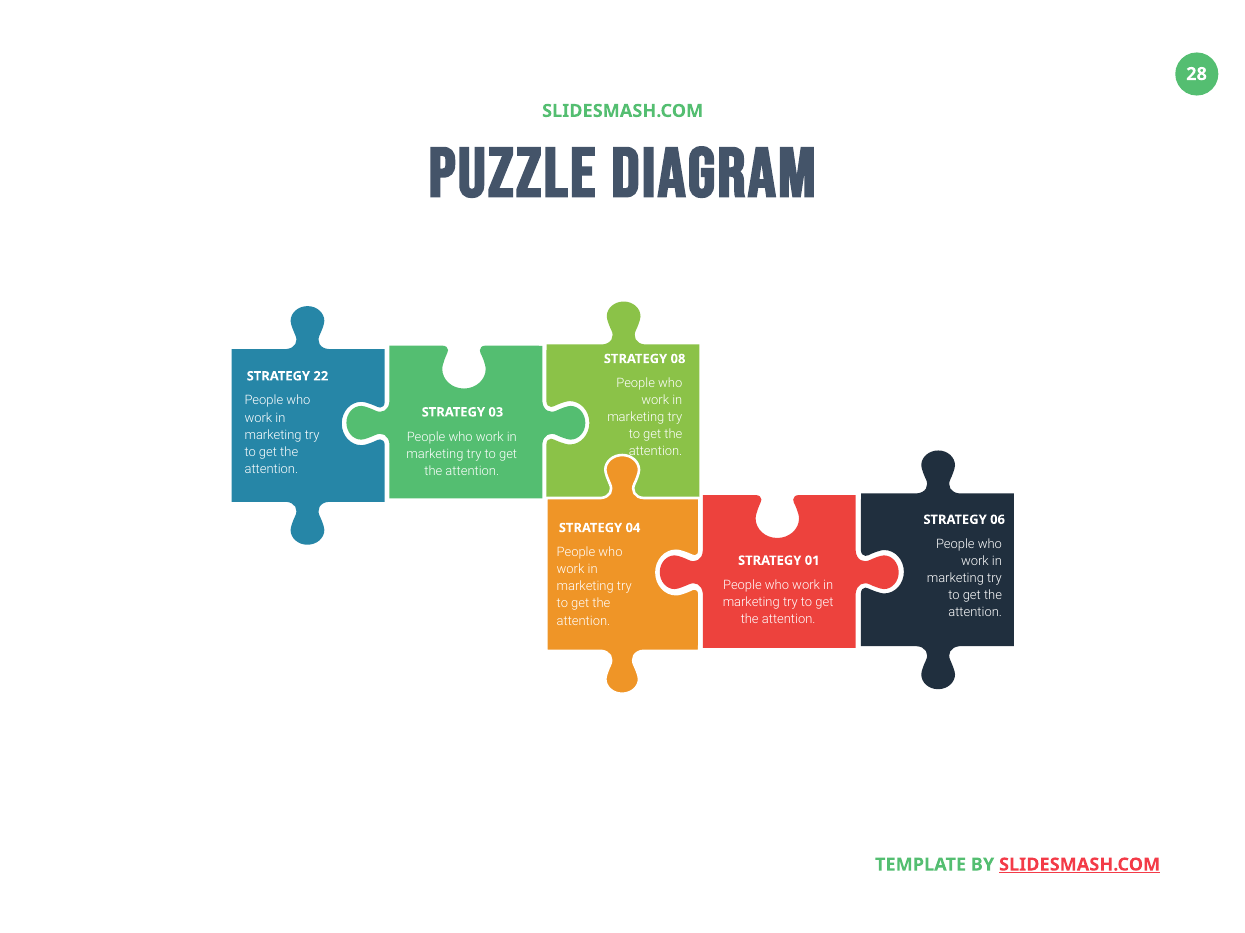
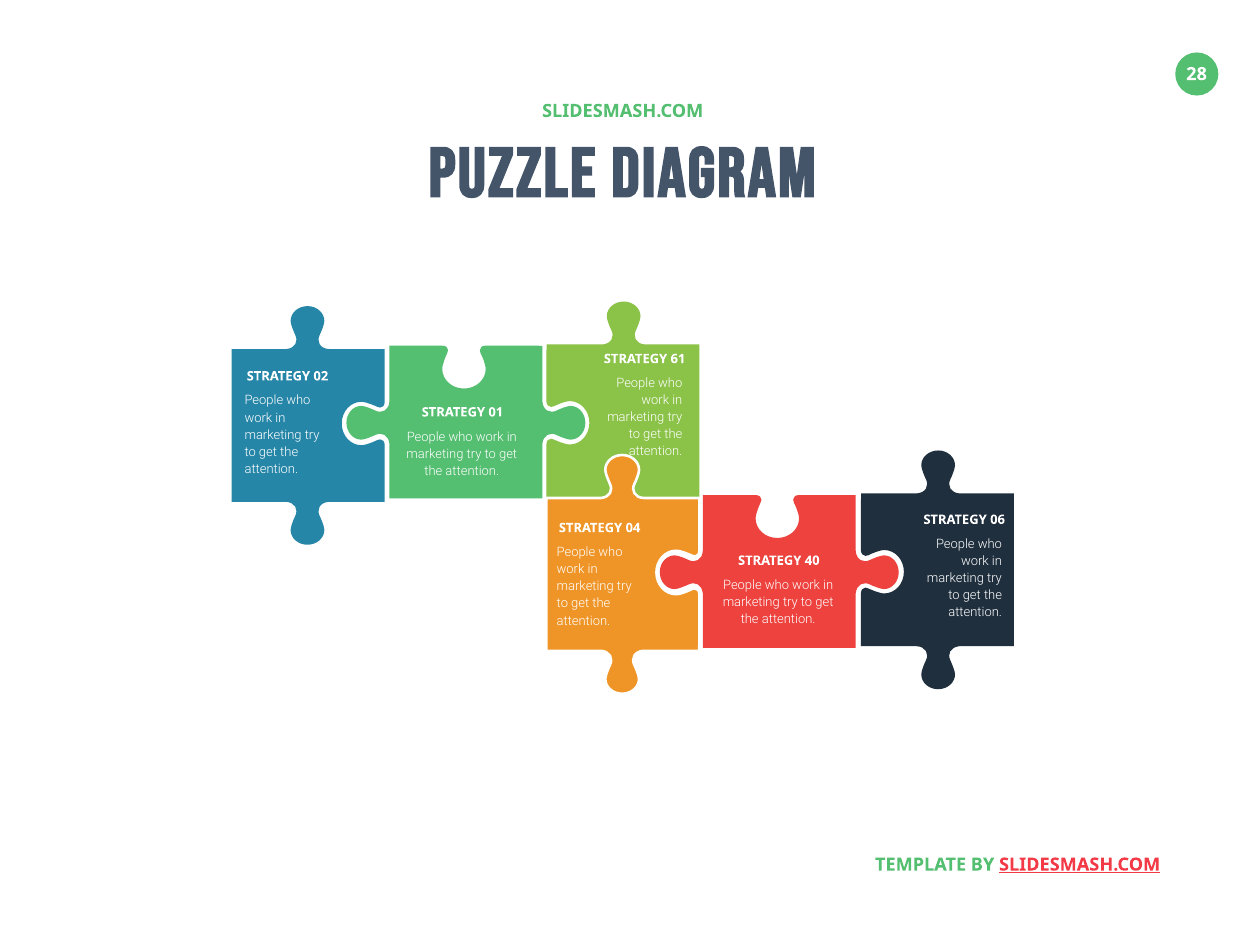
08: 08 -> 61
22: 22 -> 02
03: 03 -> 01
01: 01 -> 40
